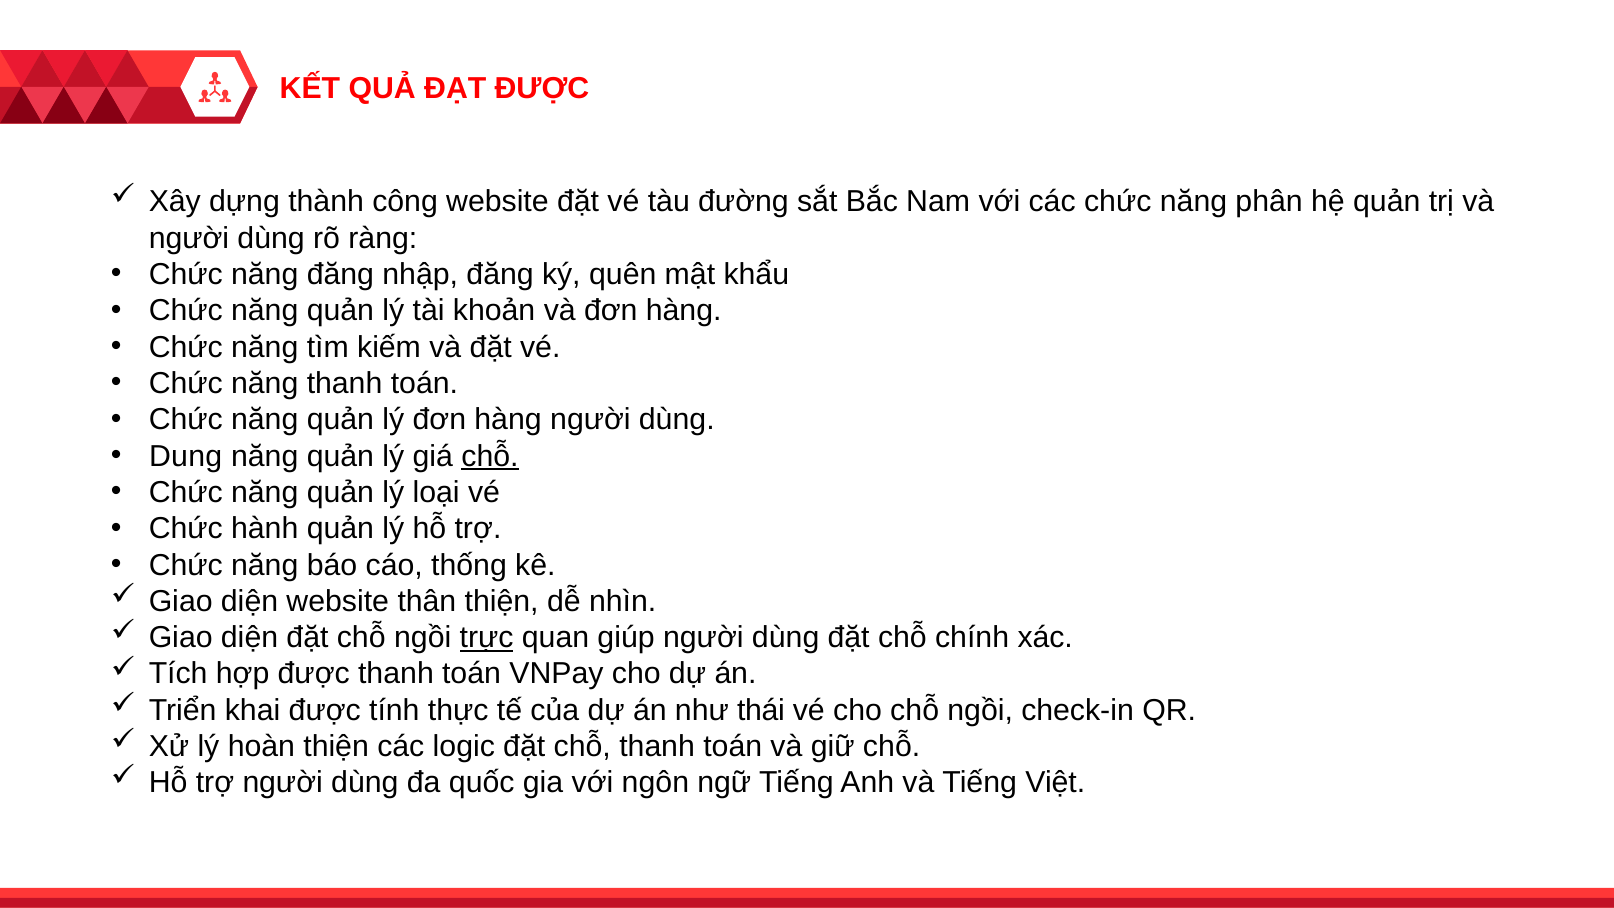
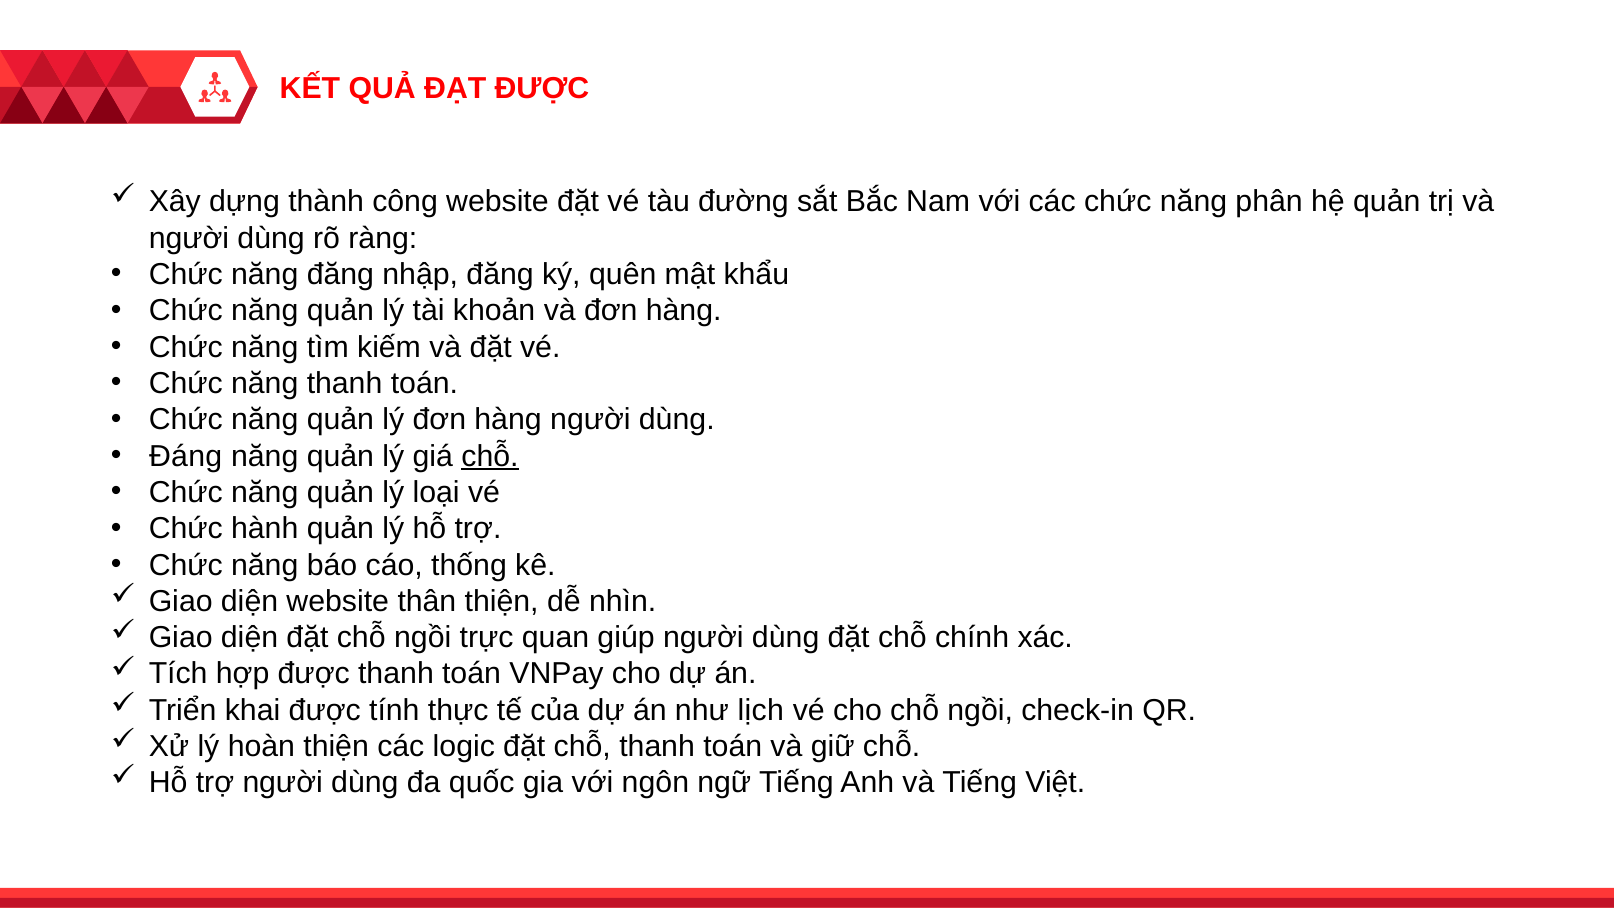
Dung: Dung -> Đáng
trực underline: present -> none
thái: thái -> lịch
